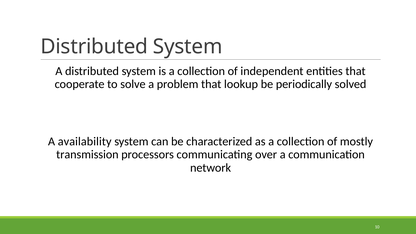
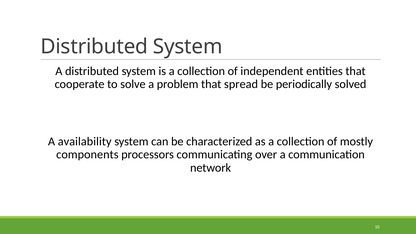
lookup: lookup -> spread
transmission: transmission -> components
